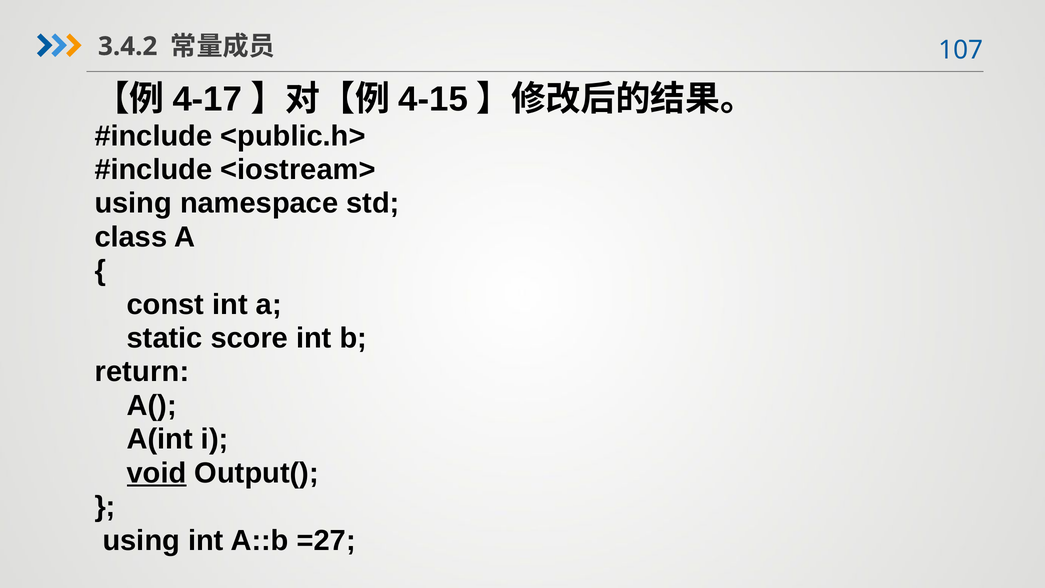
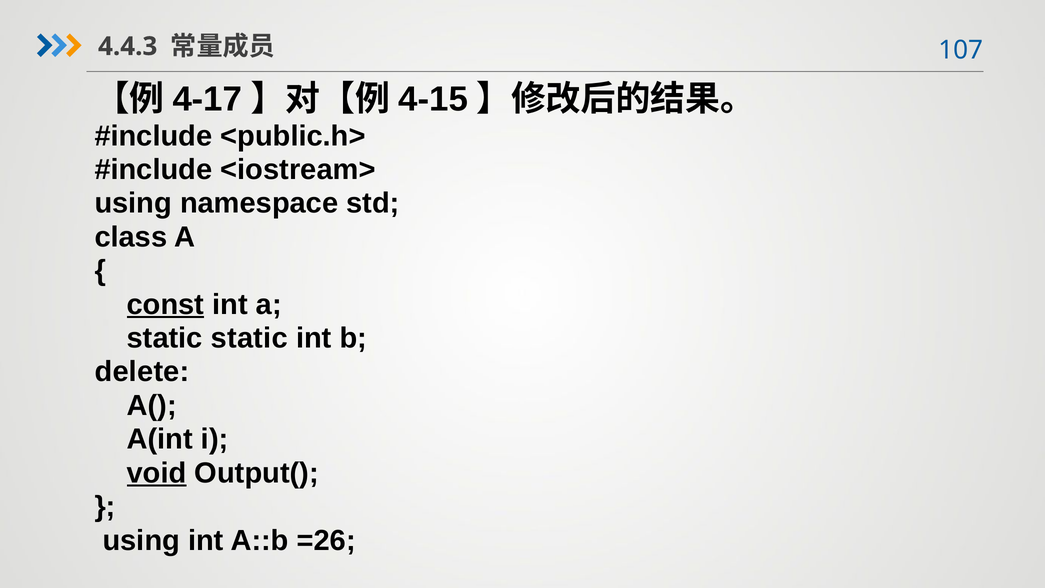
3.4.2: 3.4.2 -> 4.4.3
const underline: none -> present
static score: score -> static
return: return -> delete
=27: =27 -> =26
